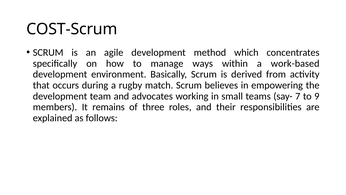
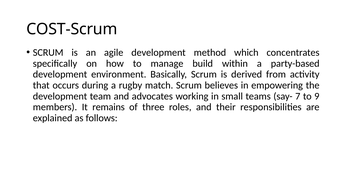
ways: ways -> build
work-based: work-based -> party-based
